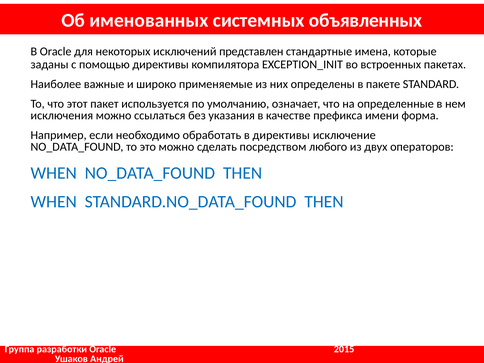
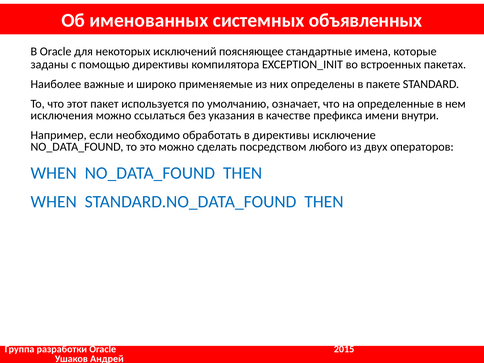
представлен: представлен -> поясняющее
форма: форма -> внутри
